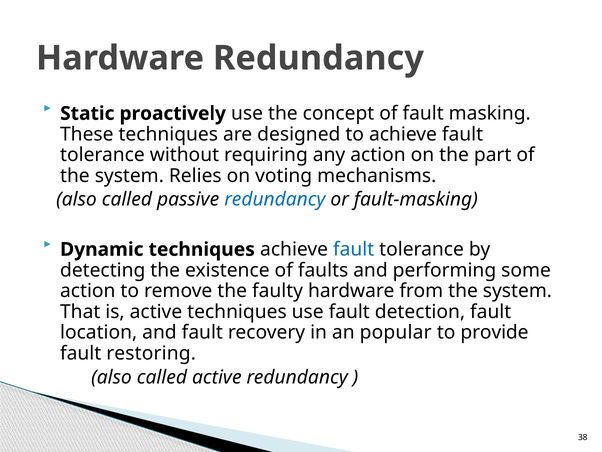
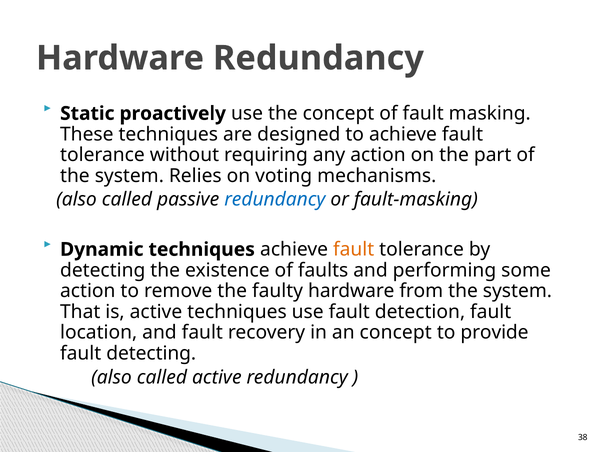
fault at (354, 249) colour: blue -> orange
an popular: popular -> concept
fault restoring: restoring -> detecting
